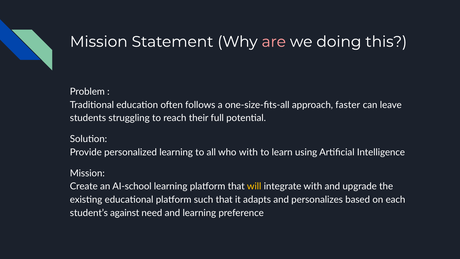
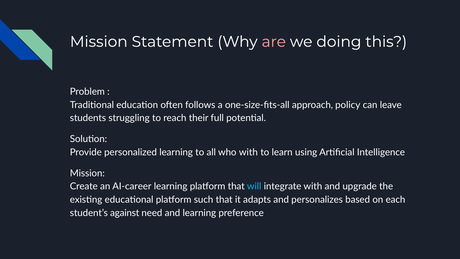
faster: faster -> policy
AI-school: AI-school -> AI-career
will colour: yellow -> light blue
